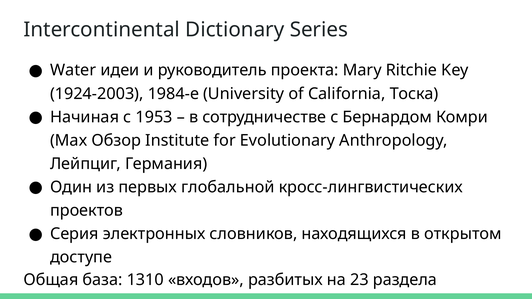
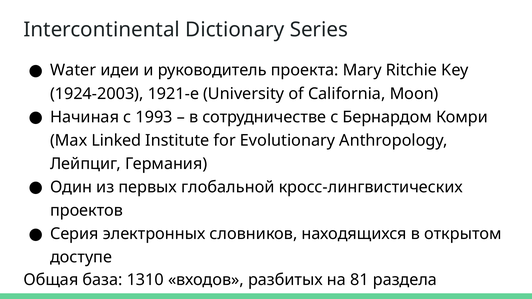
1984-е: 1984-е -> 1921-е
Тоска: Тоска -> Moon
1953: 1953 -> 1993
Обзор: Обзор -> Linked
23: 23 -> 81
